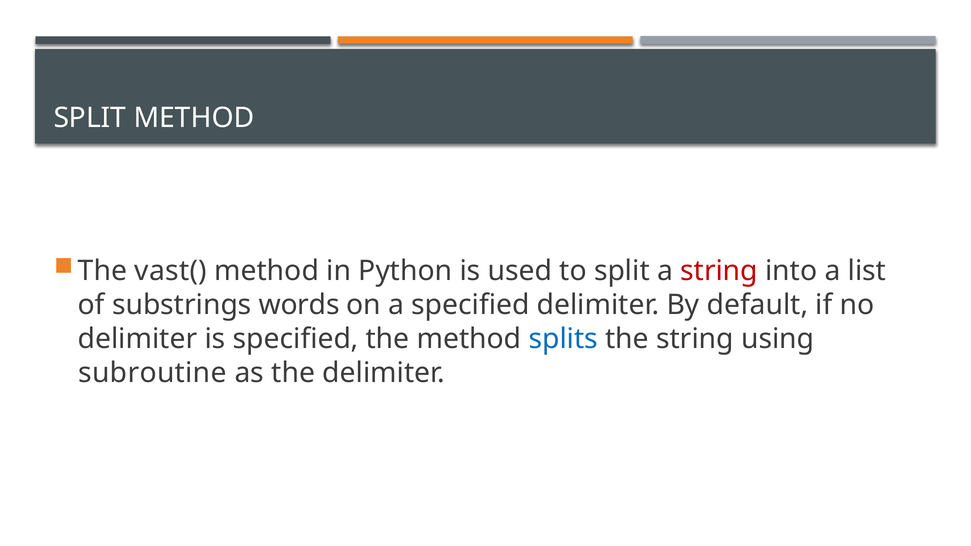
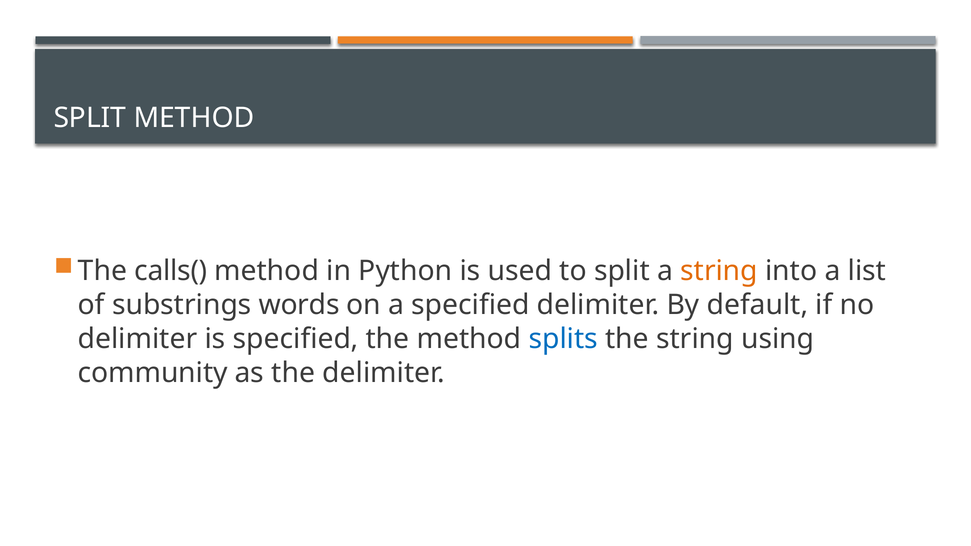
vast(: vast( -> calls(
string at (719, 271) colour: red -> orange
subroutine: subroutine -> community
